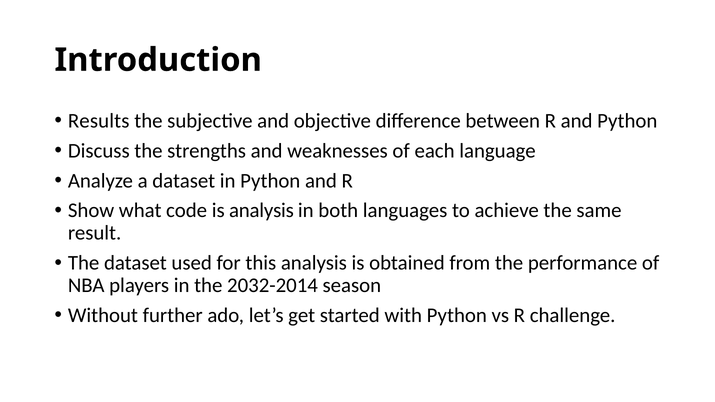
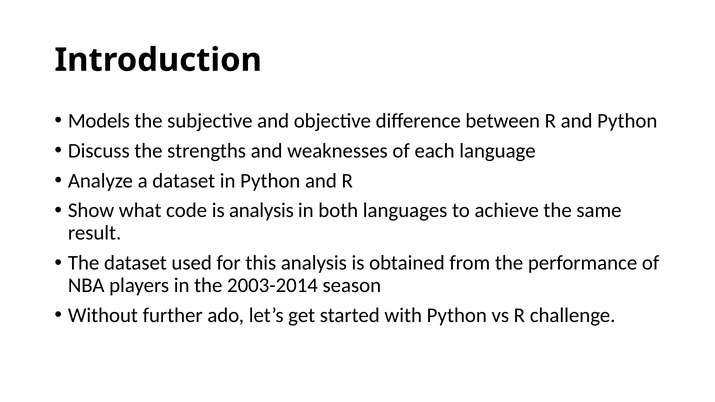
Results: Results -> Models
2032-2014: 2032-2014 -> 2003-2014
